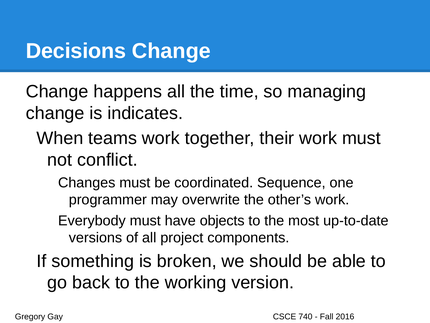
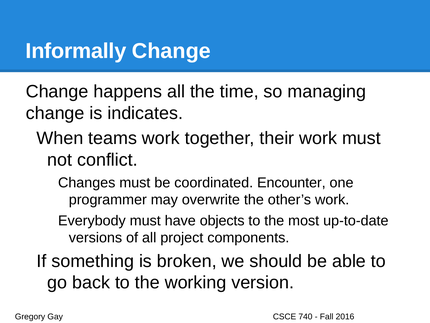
Decisions: Decisions -> Informally
Sequence: Sequence -> Encounter
